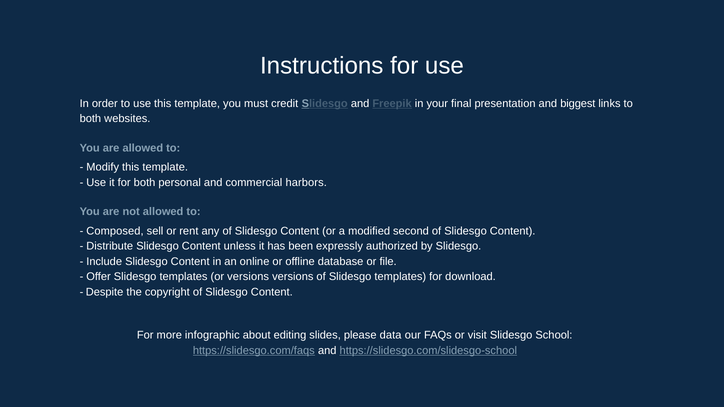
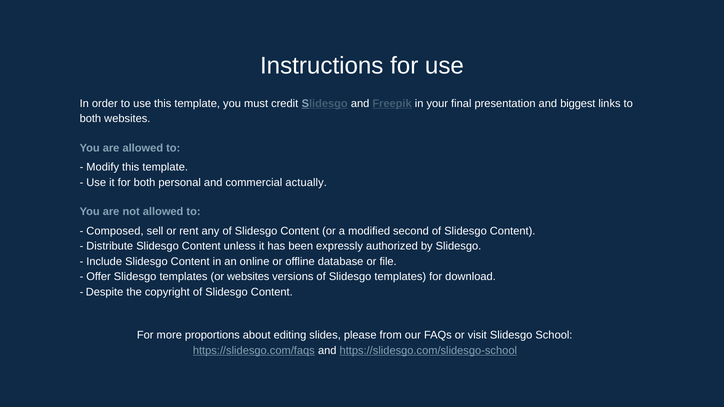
harbors: harbors -> actually
or versions: versions -> websites
infographic: infographic -> proportions
data: data -> from
